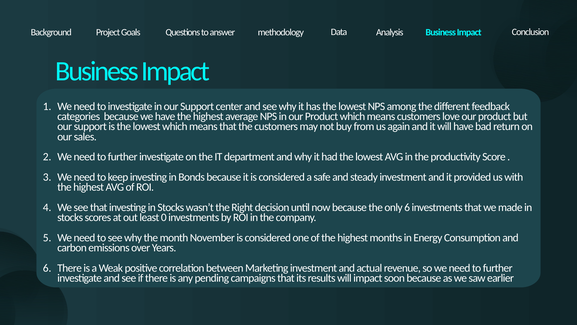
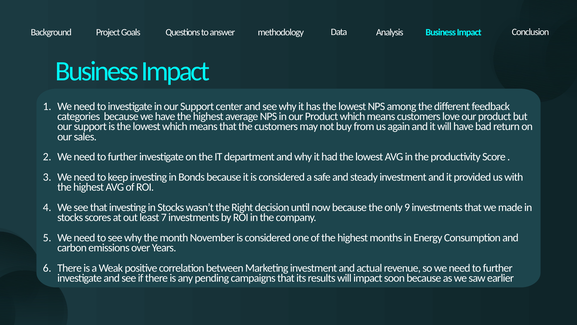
only 6: 6 -> 9
0: 0 -> 7
